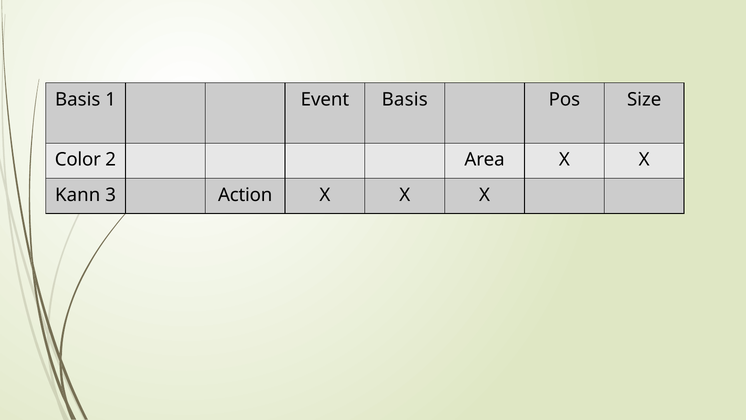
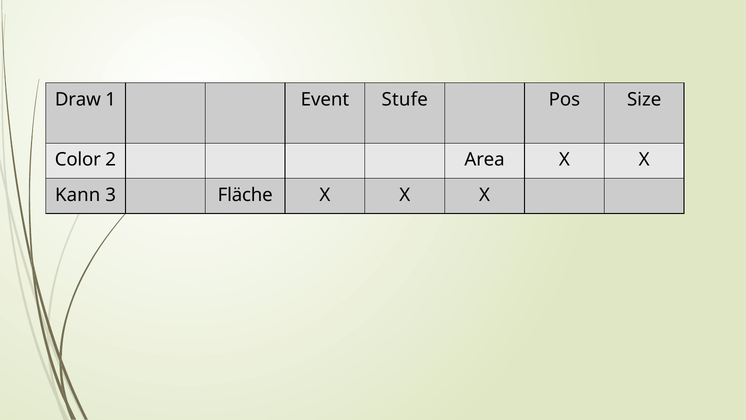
Basis at (78, 99): Basis -> Draw
Event Basis: Basis -> Stufe
Action: Action -> Fläche
